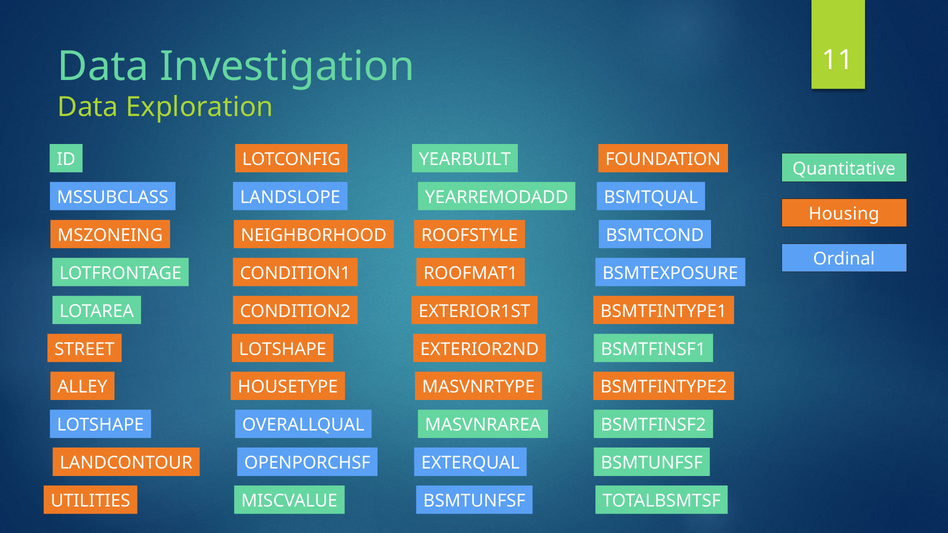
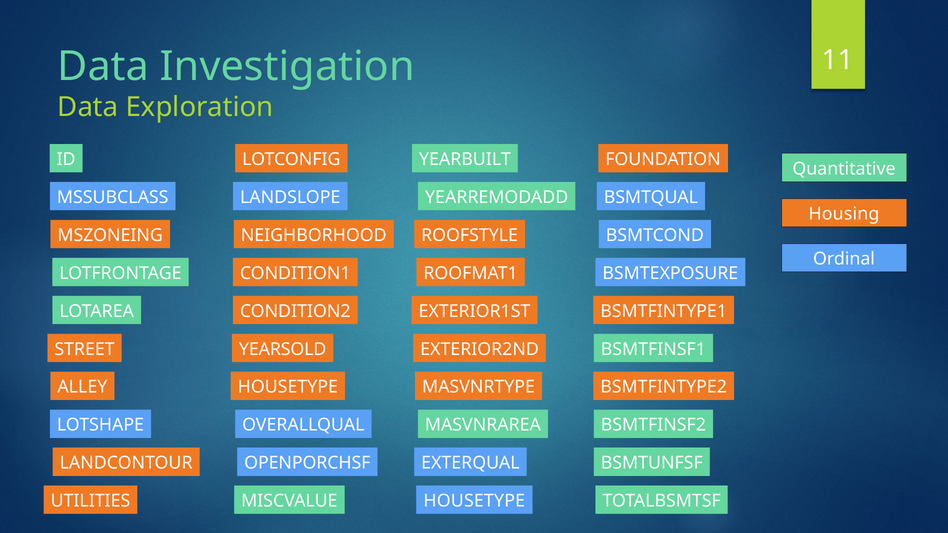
LOTSHAPE at (283, 349): LOTSHAPE -> YEARSOLD
BSMTUNFSF at (474, 501): BSMTUNFSF -> HOUSETYPE
